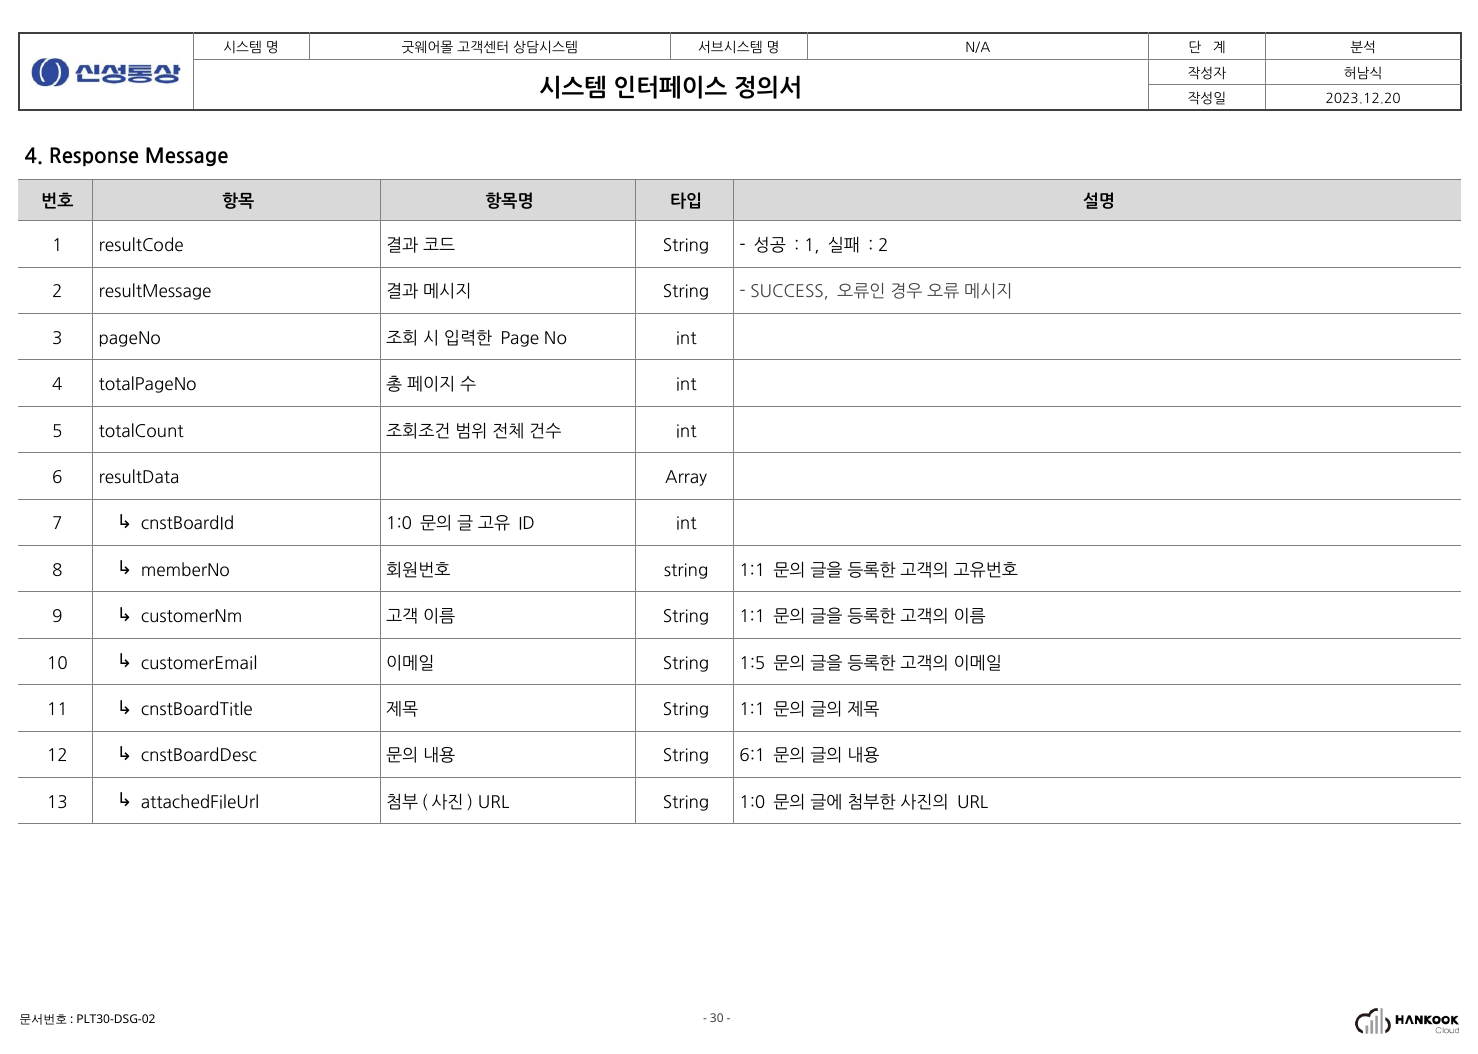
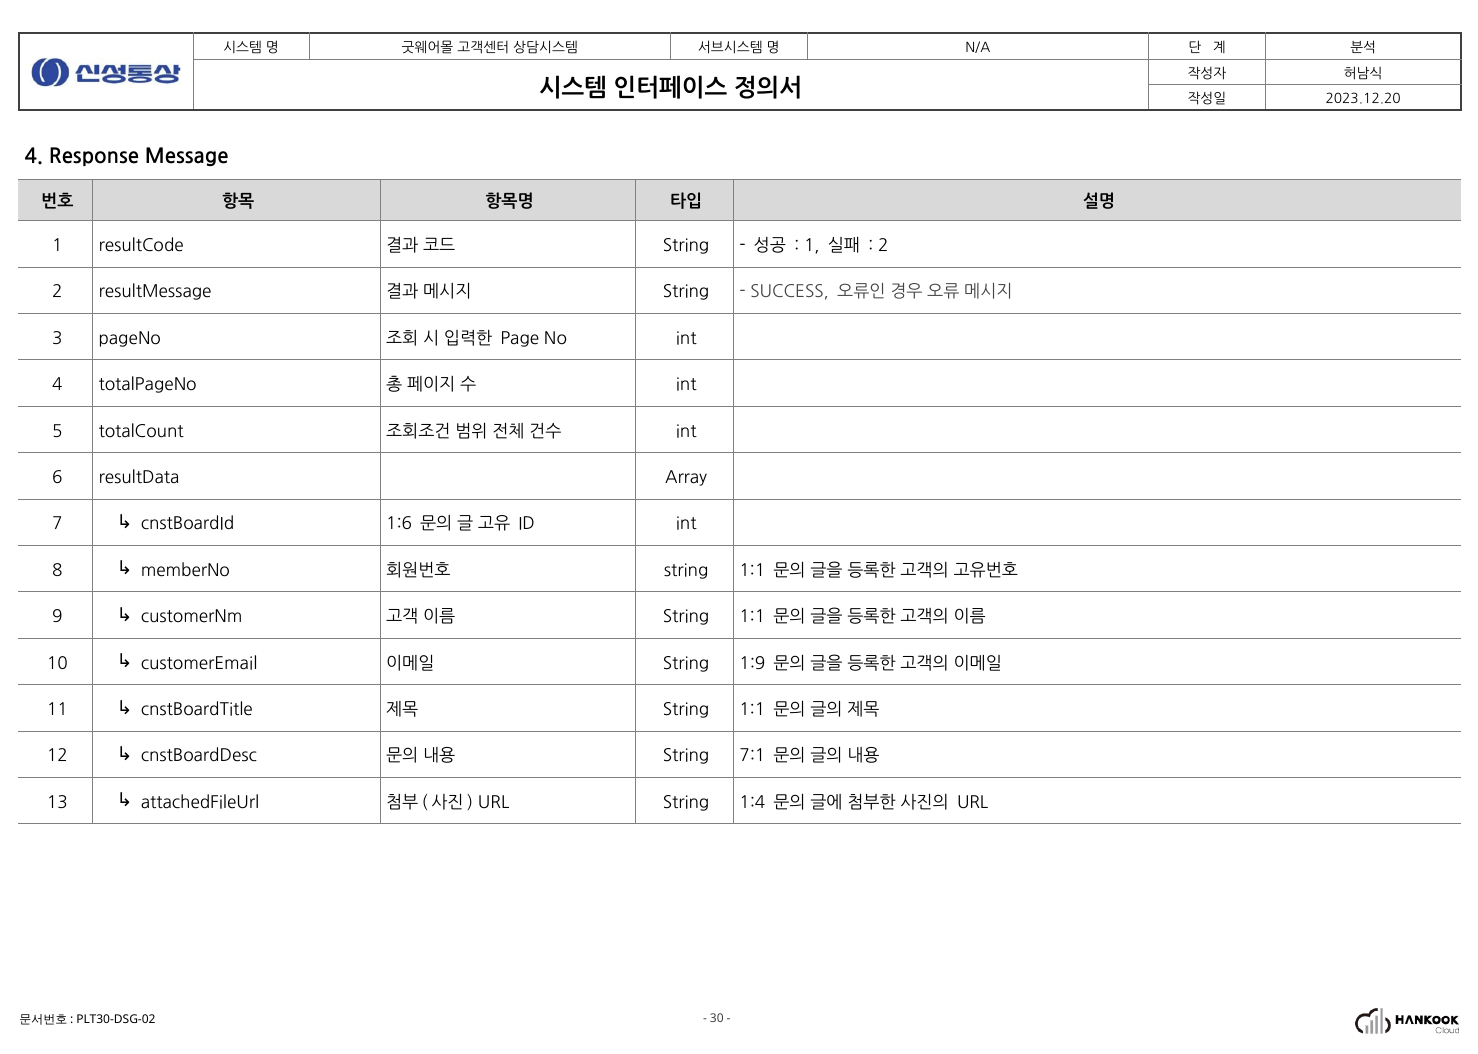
cnstBoardId 1:0: 1:0 -> 1:6
1:5: 1:5 -> 1:9
6:1: 6:1 -> 7:1
String 1:0: 1:0 -> 1:4
